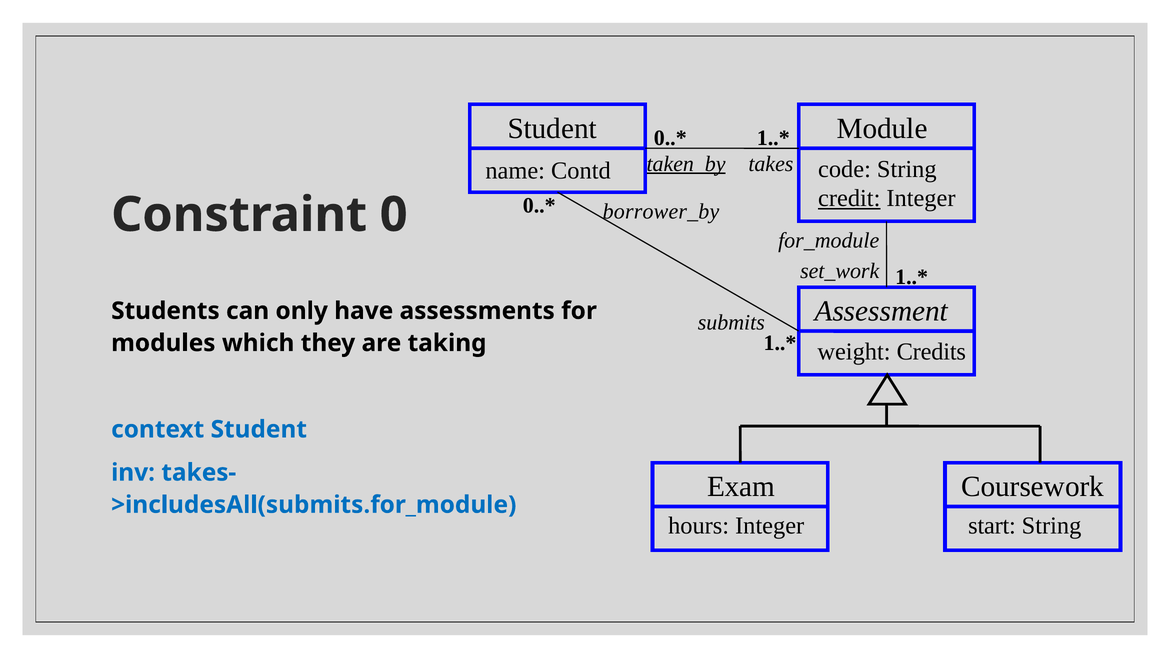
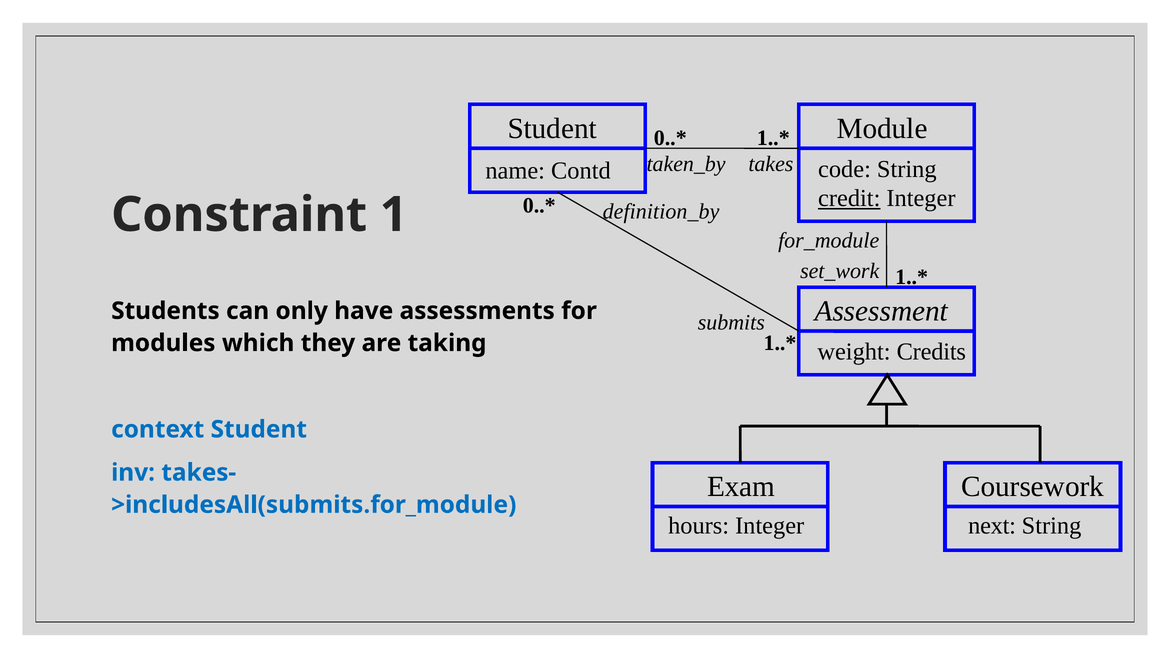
taken_by underline: present -> none
borrower_by: borrower_by -> definition_by
0: 0 -> 1
start: start -> next
